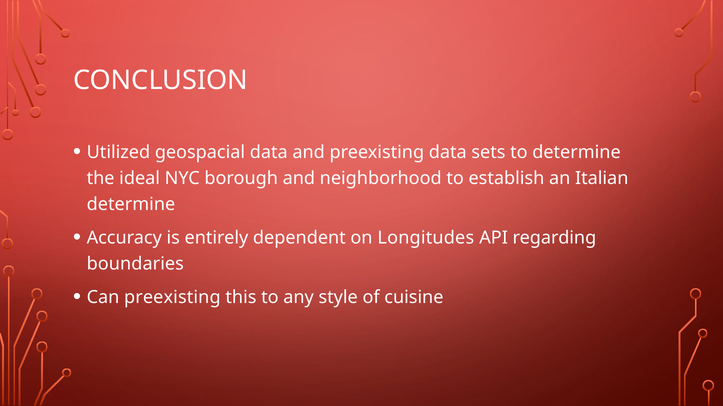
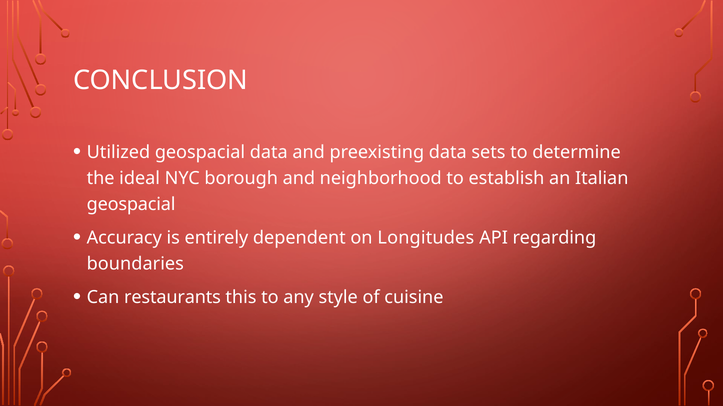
determine at (131, 205): determine -> geospacial
Can preexisting: preexisting -> restaurants
